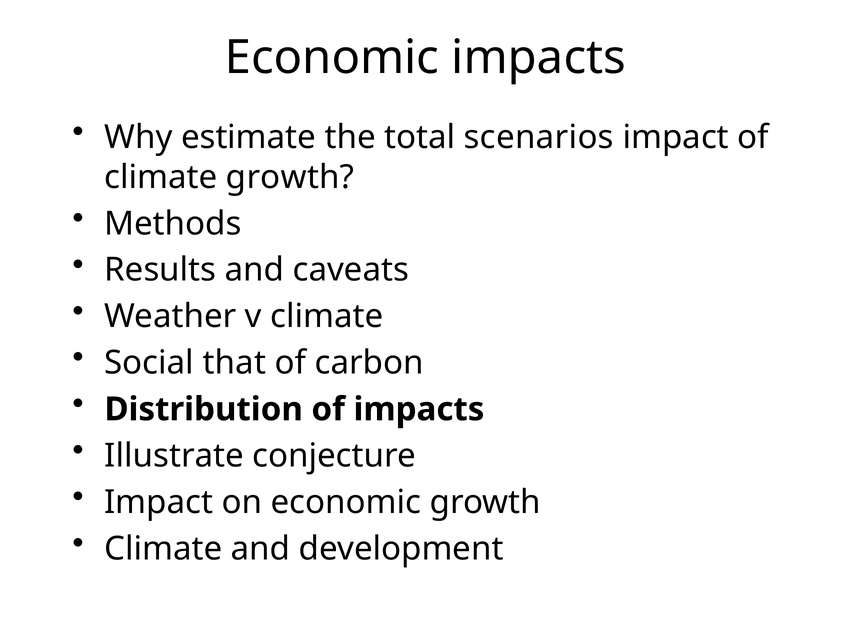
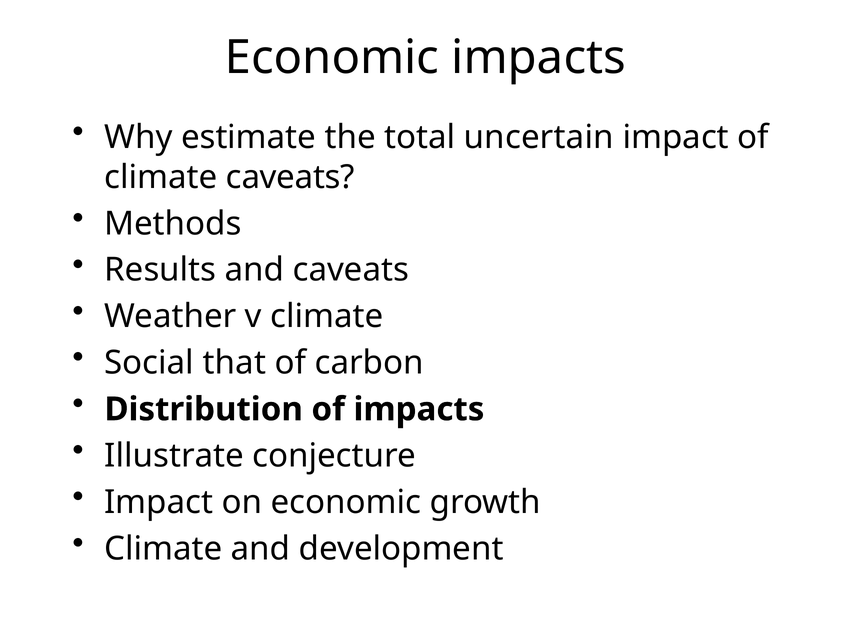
scenarios: scenarios -> uncertain
climate growth: growth -> caveats
